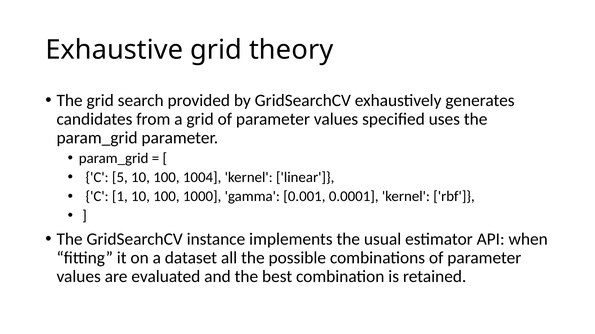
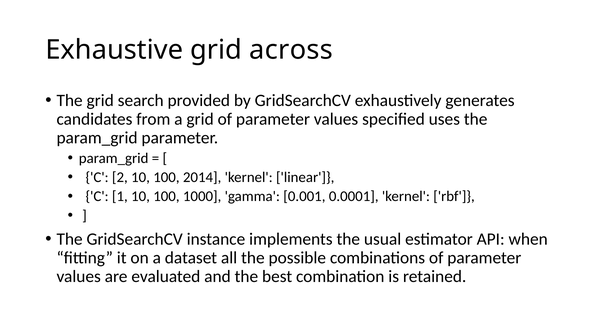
theory: theory -> across
5: 5 -> 2
1004: 1004 -> 2014
